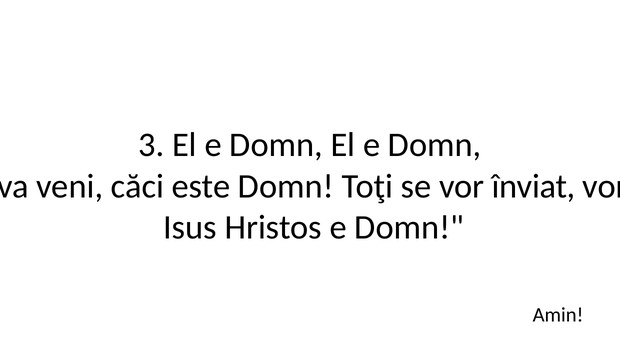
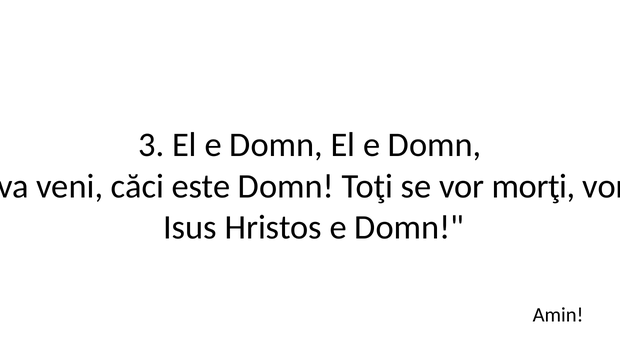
înviat: înviat -> morţi
